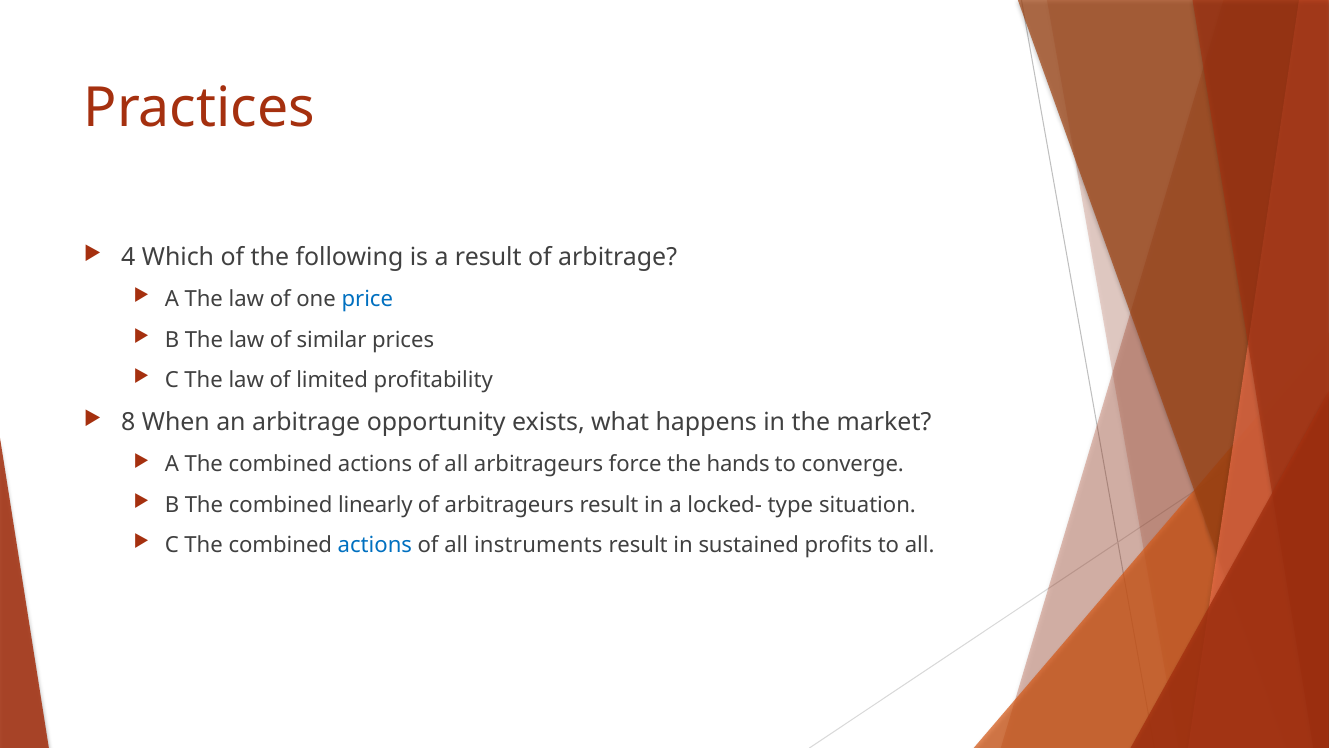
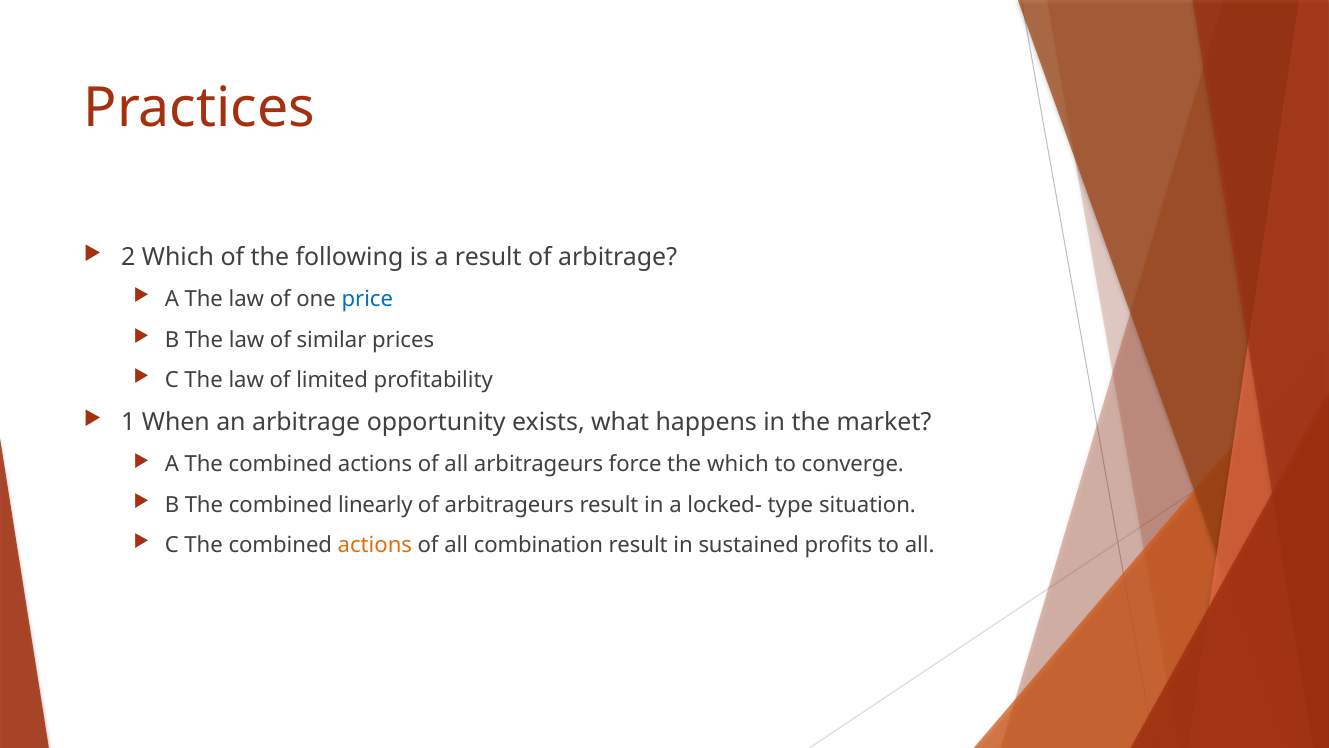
4: 4 -> 2
8: 8 -> 1
the hands: hands -> which
actions at (375, 545) colour: blue -> orange
instruments: instruments -> combination
